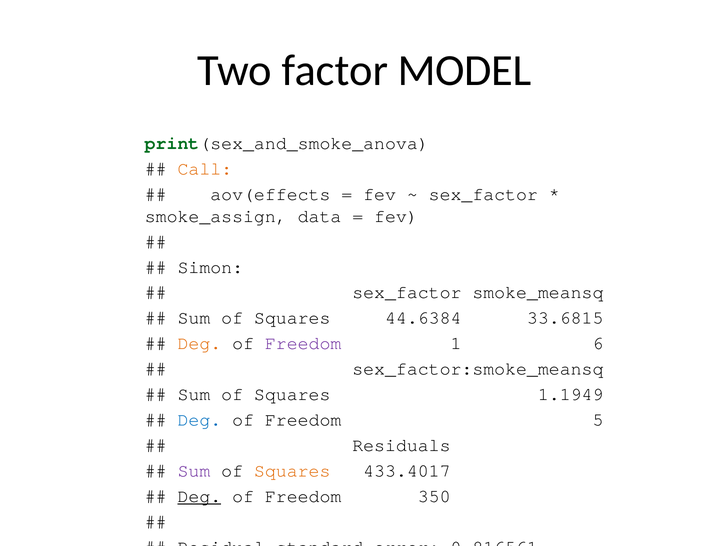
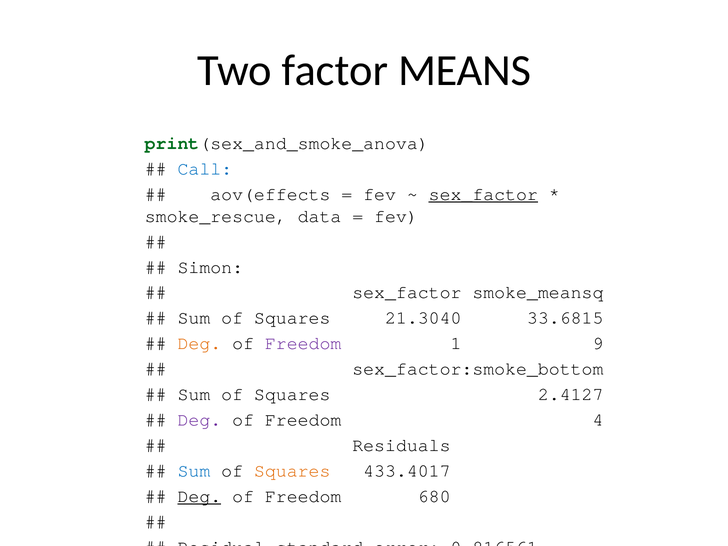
MODEL: MODEL -> MEANS
Call colour: orange -> blue
sex_factor at (483, 194) underline: none -> present
smoke_assign: smoke_assign -> smoke_rescue
44.6384: 44.6384 -> 21.3040
6: 6 -> 9
sex_factor:smoke_meansq: sex_factor:smoke_meansq -> sex_factor:smoke_bottom
1.1949: 1.1949 -> 2.4127
Deg at (199, 420) colour: blue -> purple
5: 5 -> 4
Sum at (194, 471) colour: purple -> blue
350: 350 -> 680
